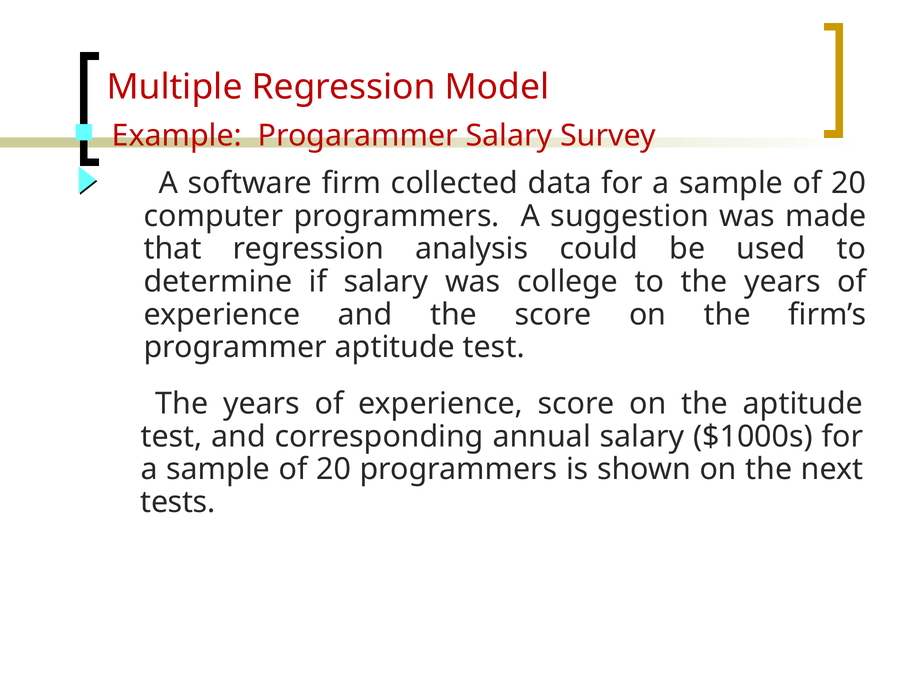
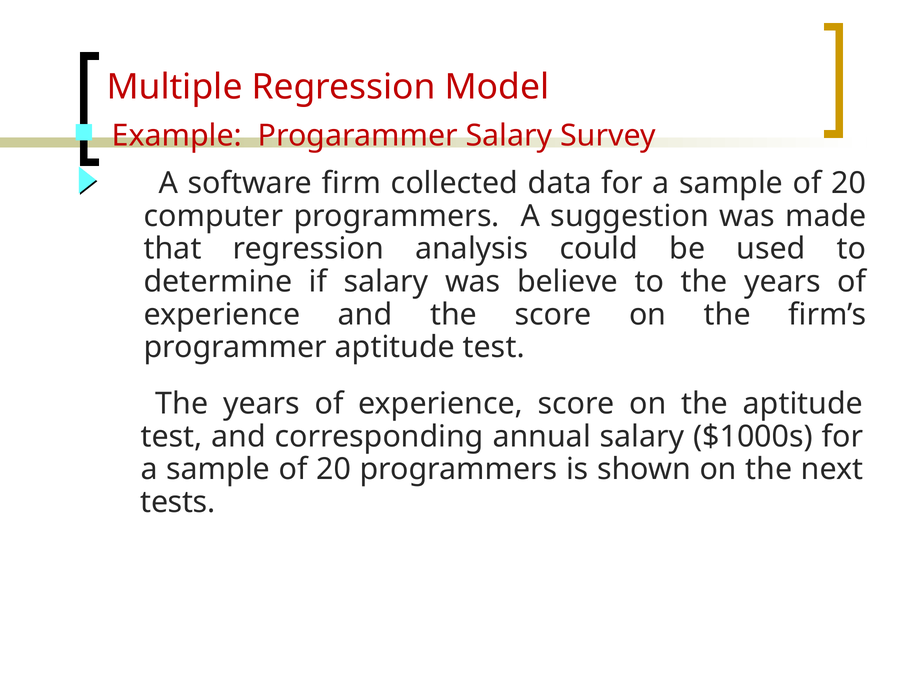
college: college -> believe
